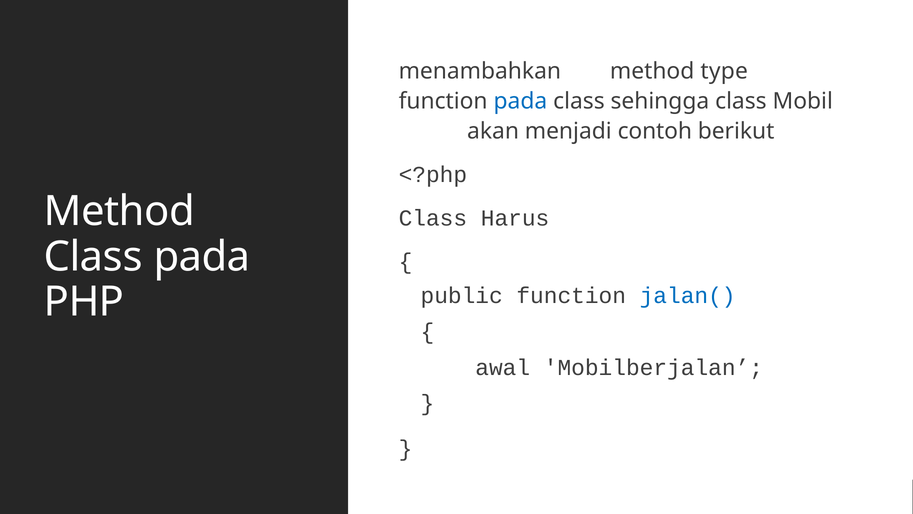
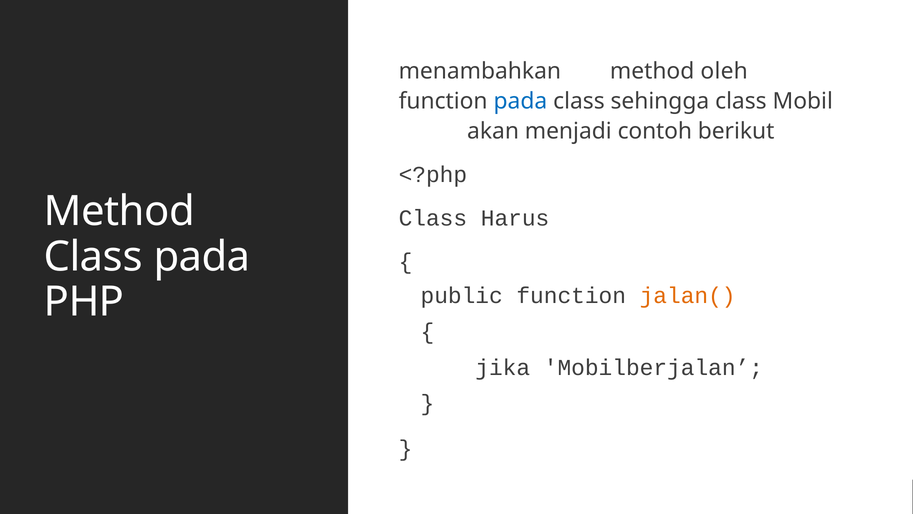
type: type -> oleh
jalan( colour: blue -> orange
awal: awal -> jika
